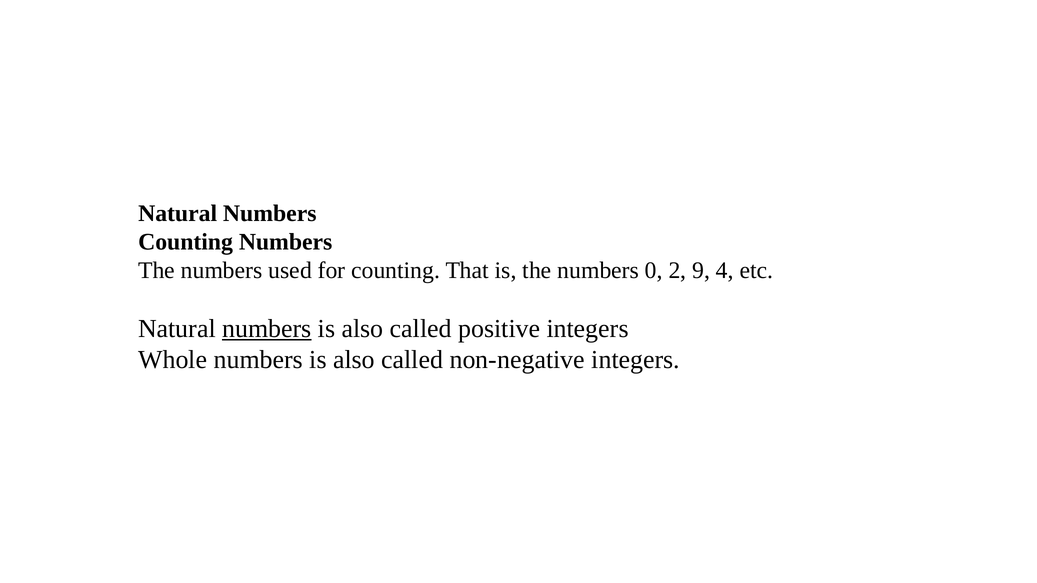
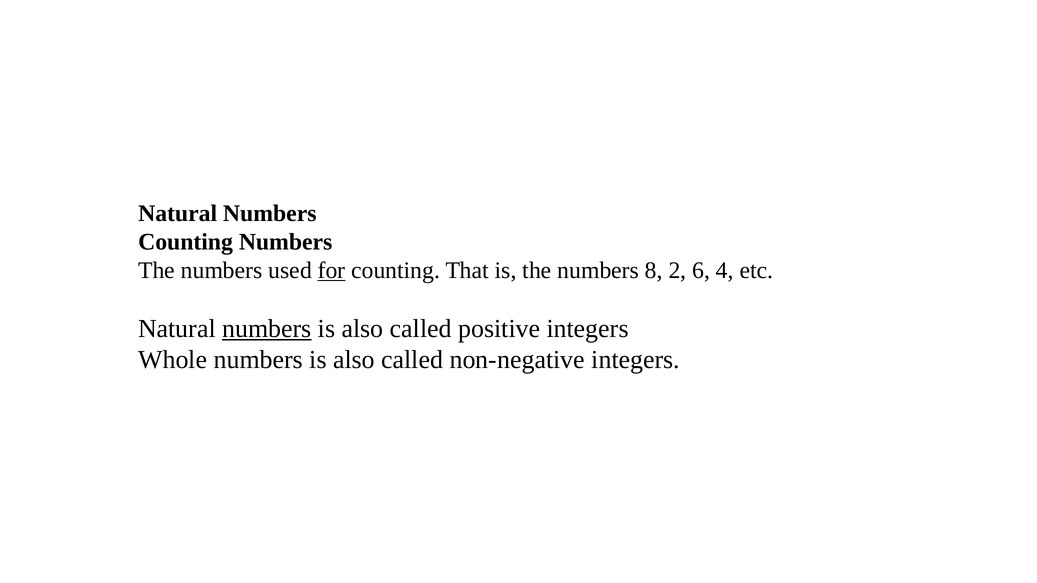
for underline: none -> present
0: 0 -> 8
9: 9 -> 6
